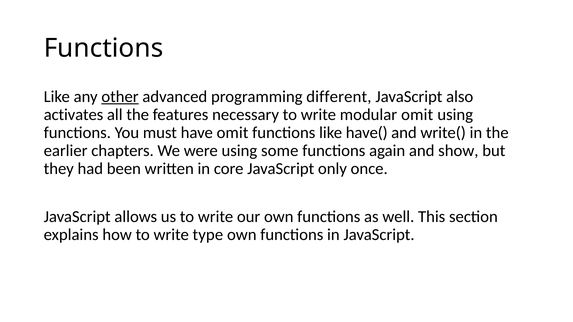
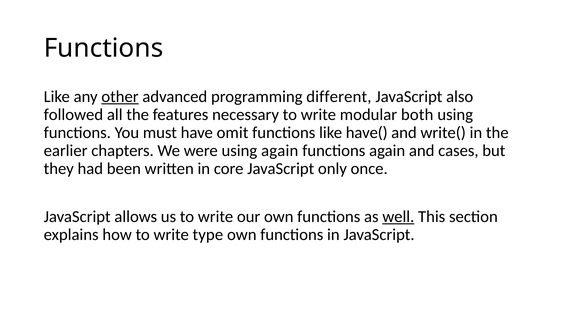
activates: activates -> followed
modular omit: omit -> both
using some: some -> again
show: show -> cases
well underline: none -> present
